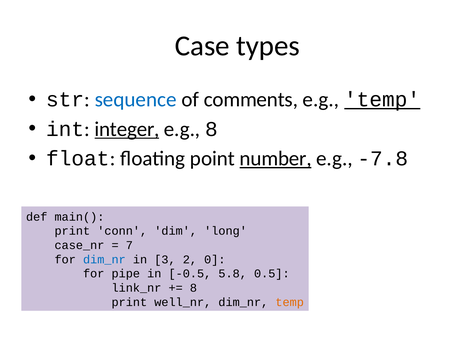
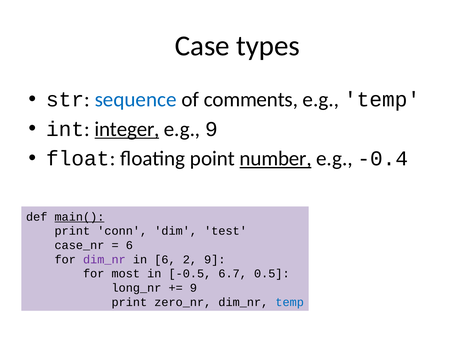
temp at (382, 100) underline: present -> none
e.g 8: 8 -> 9
-7.8: -7.8 -> -0.4
main( underline: none -> present
long: long -> test
7 at (129, 245): 7 -> 6
dim_nr at (104, 260) colour: blue -> purple
in 3: 3 -> 6
2 0: 0 -> 9
pipe: pipe -> most
5.8: 5.8 -> 6.7
link_nr: link_nr -> long_nr
8 at (193, 288): 8 -> 9
well_nr: well_nr -> zero_nr
temp at (290, 302) colour: orange -> blue
